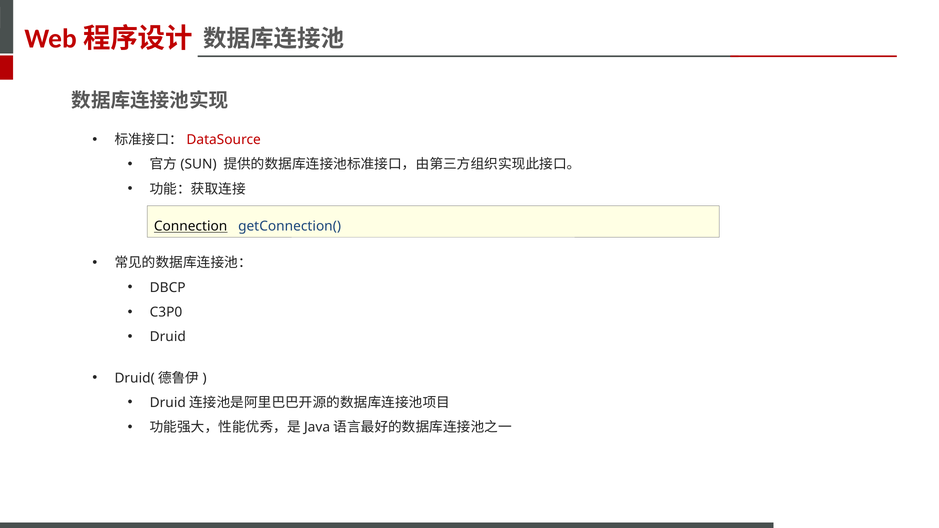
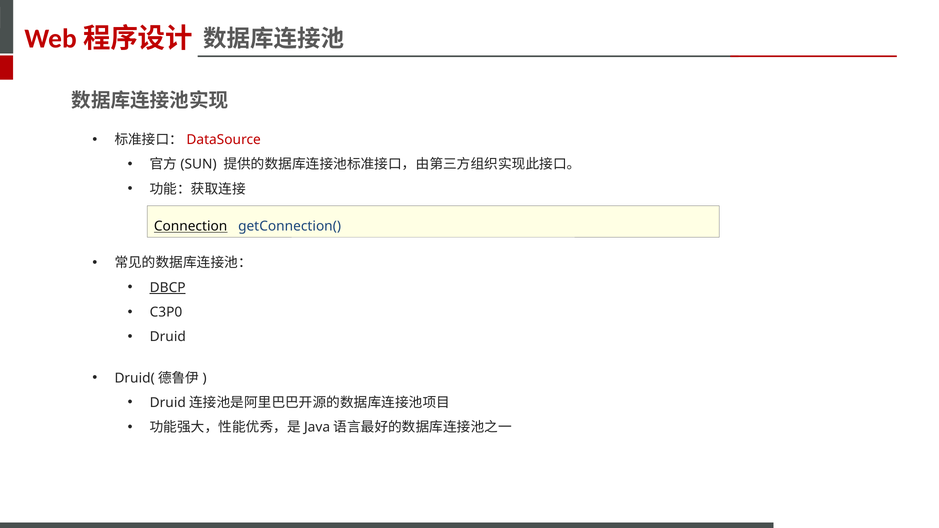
DBCP underline: none -> present
